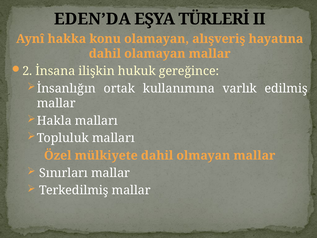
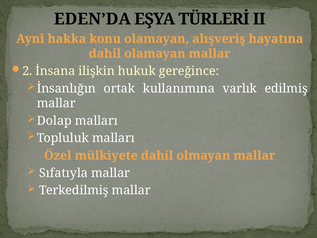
Hakla: Hakla -> Dolap
Sınırları: Sınırları -> Sıfatıyla
